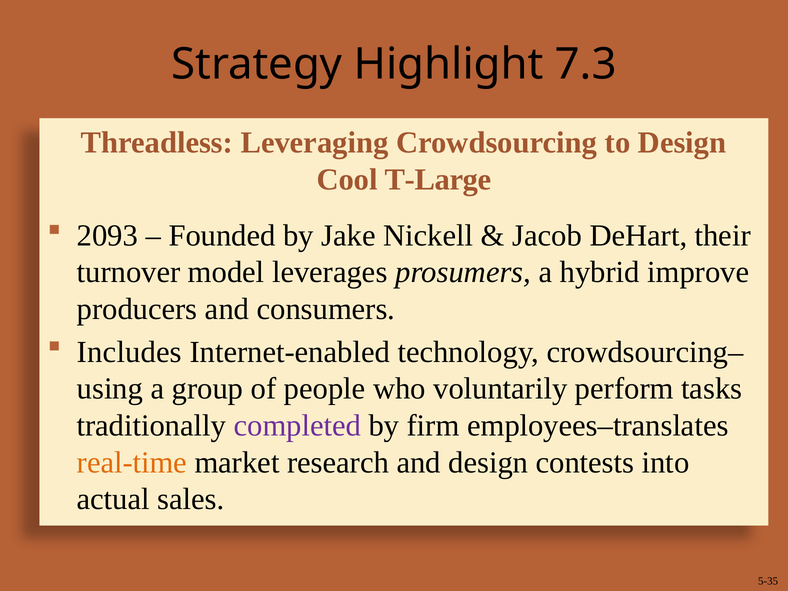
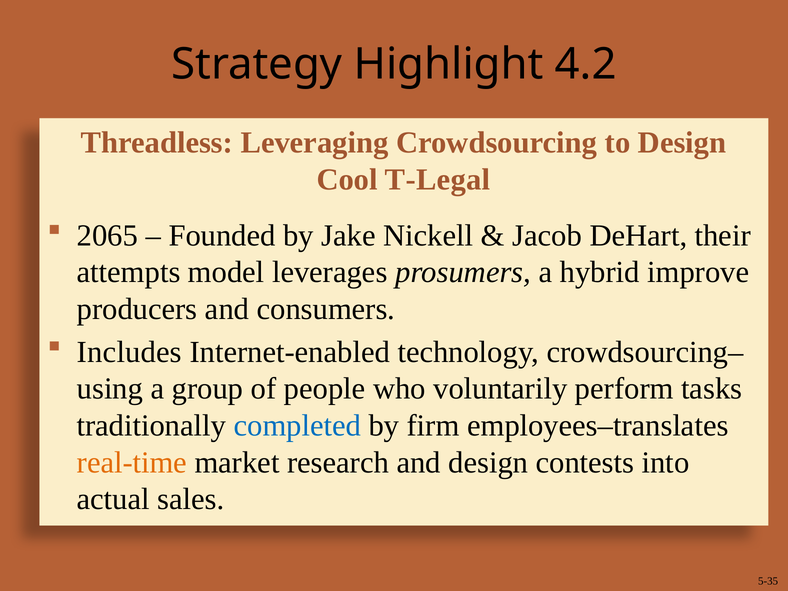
7.3: 7.3 -> 4.2
T-Large: T-Large -> T-Legal
2093: 2093 -> 2065
turnover: turnover -> attempts
completed colour: purple -> blue
